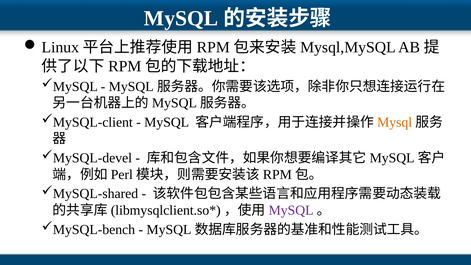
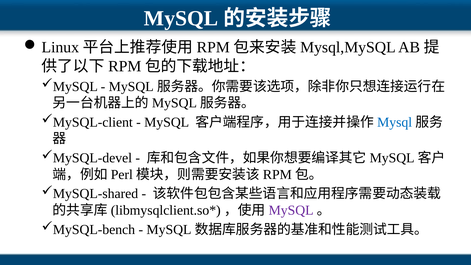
Mysql at (395, 122) colour: orange -> blue
